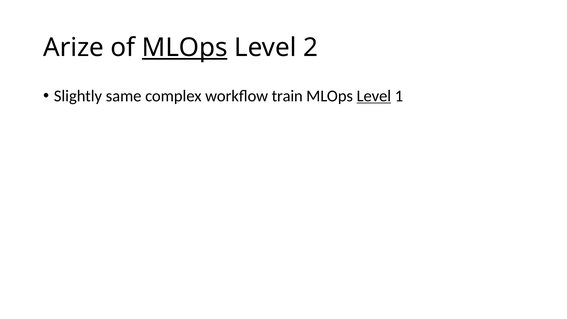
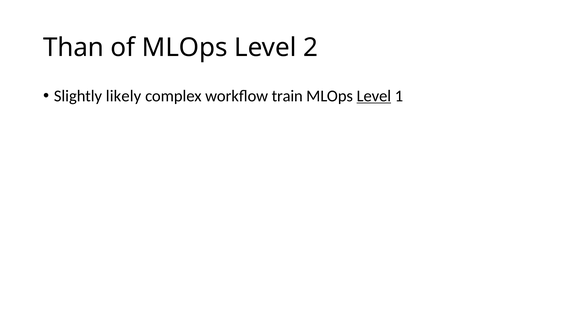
Arize: Arize -> Than
MLOps at (185, 48) underline: present -> none
same: same -> likely
